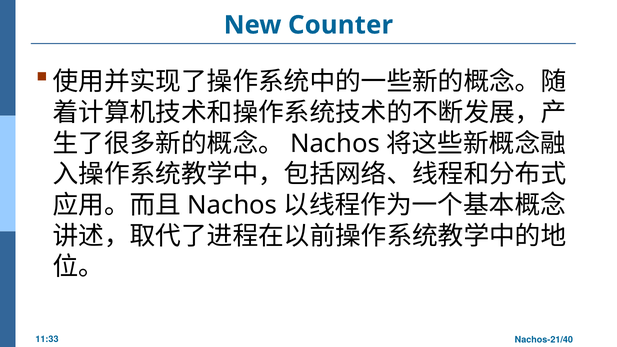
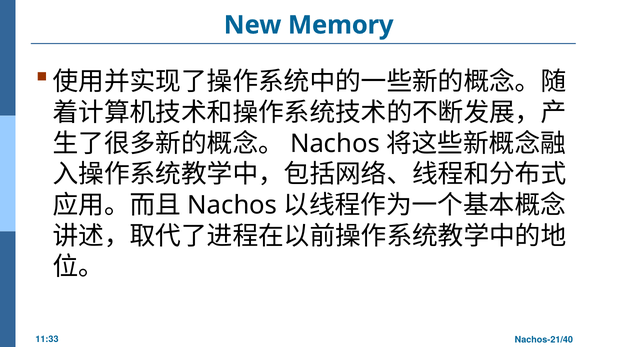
Counter: Counter -> Memory
